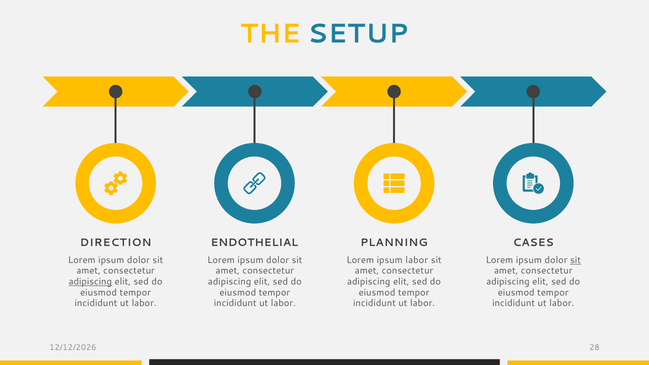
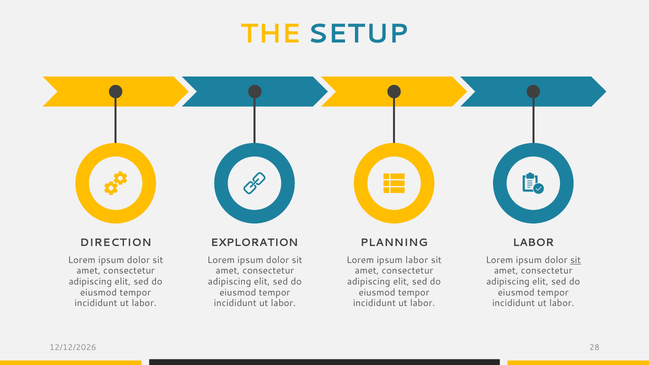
ENDOTHELIAL: ENDOTHELIAL -> EXPLORATION
PLANNING CASES: CASES -> LABOR
adipiscing at (90, 282) underline: present -> none
